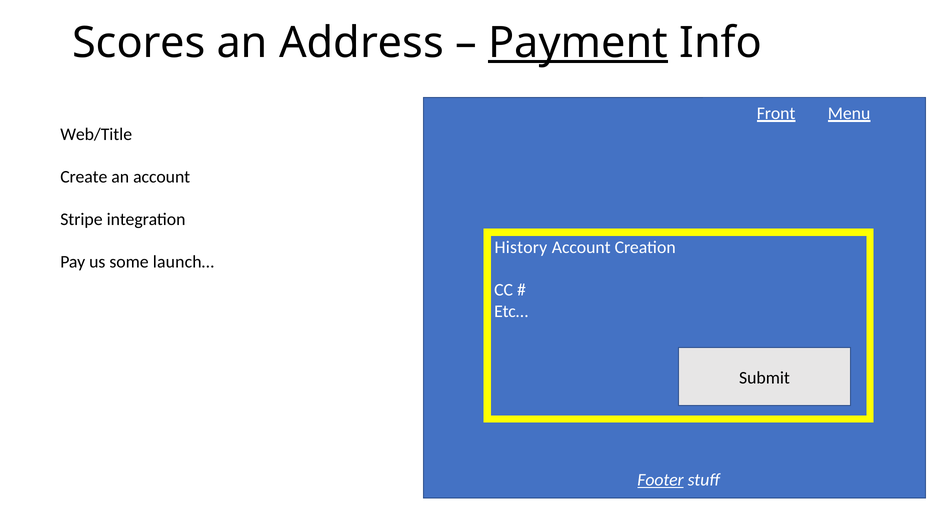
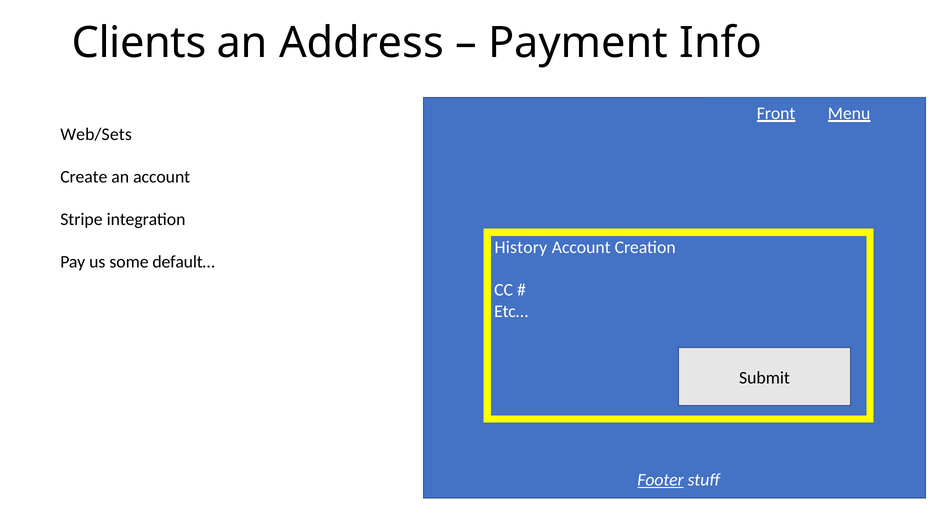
Scores: Scores -> Clients
Payment underline: present -> none
Web/Title: Web/Title -> Web/Sets
launch…: launch… -> default…
